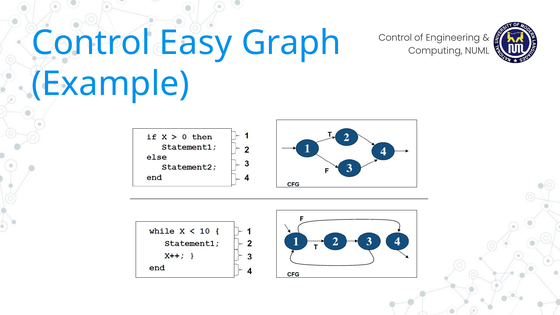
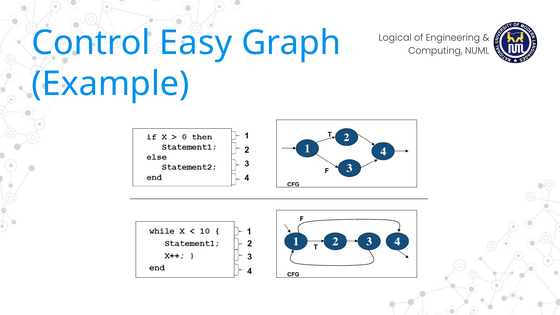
Control at (395, 38): Control -> Logical
